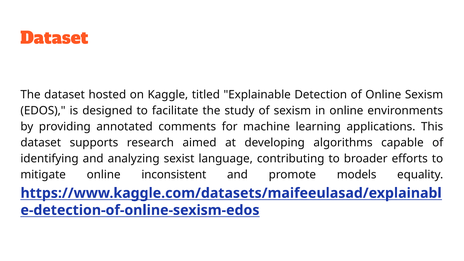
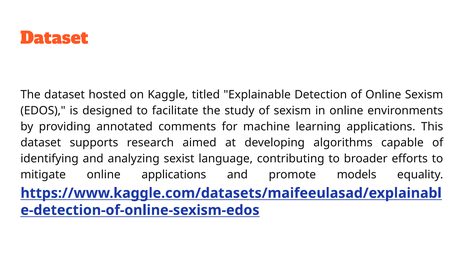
online inconsistent: inconsistent -> applications
